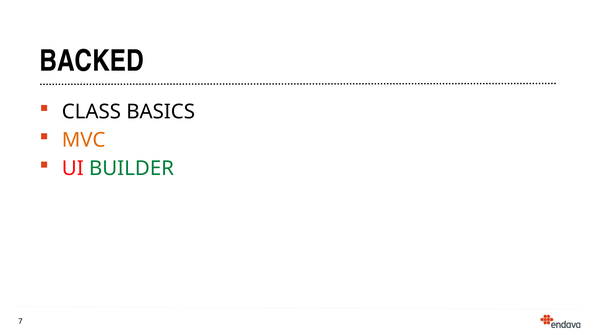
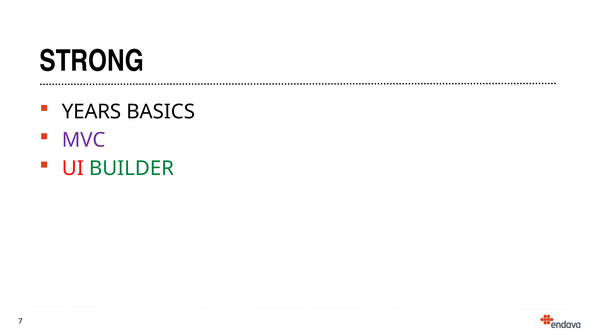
BACKED: BACKED -> STRONG
CLASS: CLASS -> YEARS
MVC colour: orange -> purple
